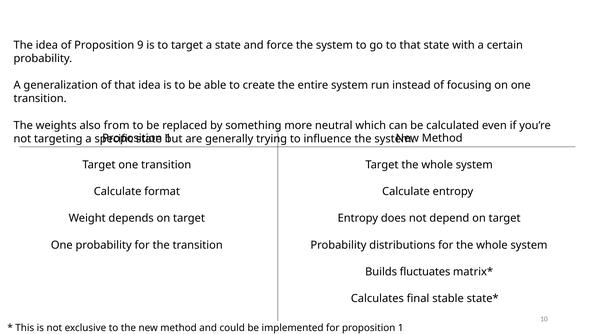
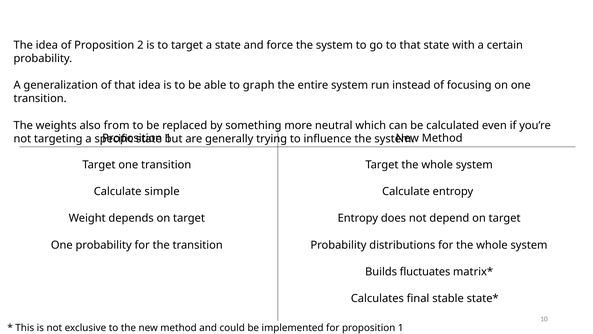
9: 9 -> 2
create: create -> graph
format: format -> simple
